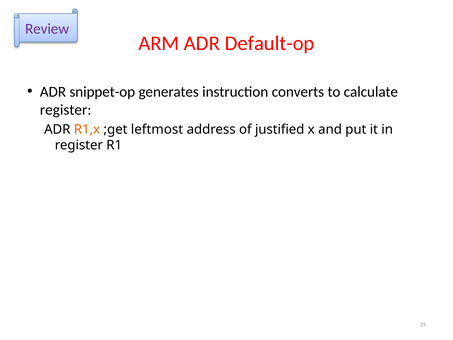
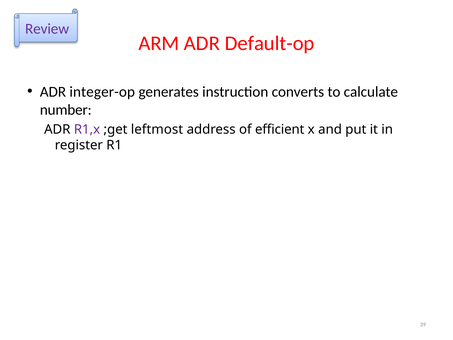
snippet-op: snippet-op -> integer-op
register at (66, 110): register -> number
R1,x colour: orange -> purple
justified: justified -> efficient
